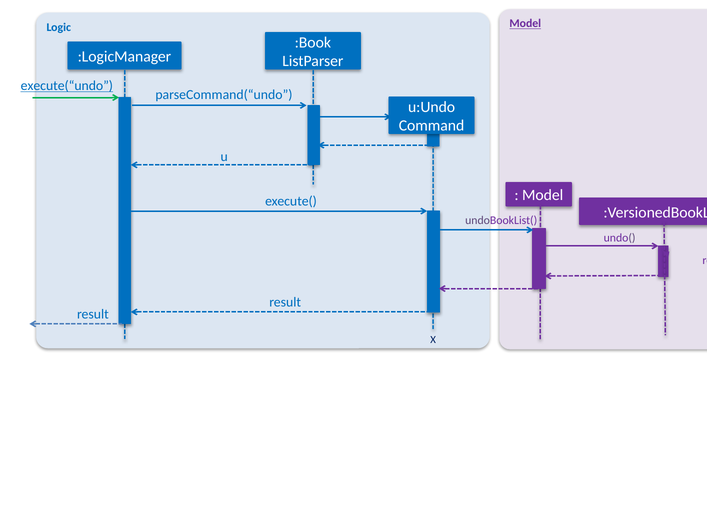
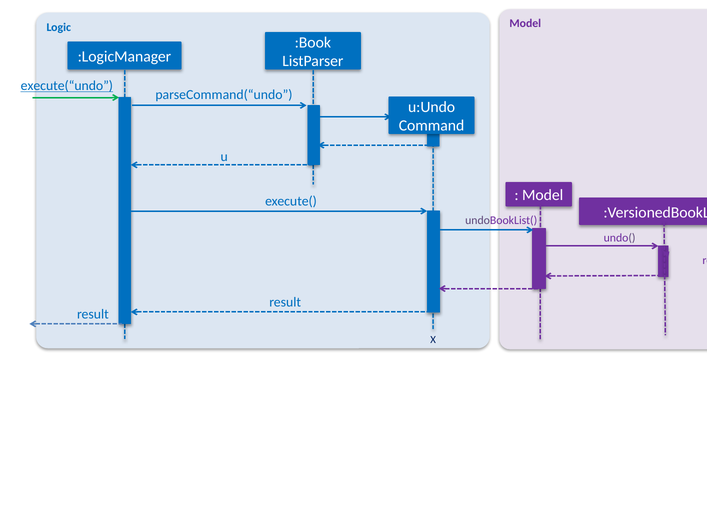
Model at (525, 24) underline: present -> none
